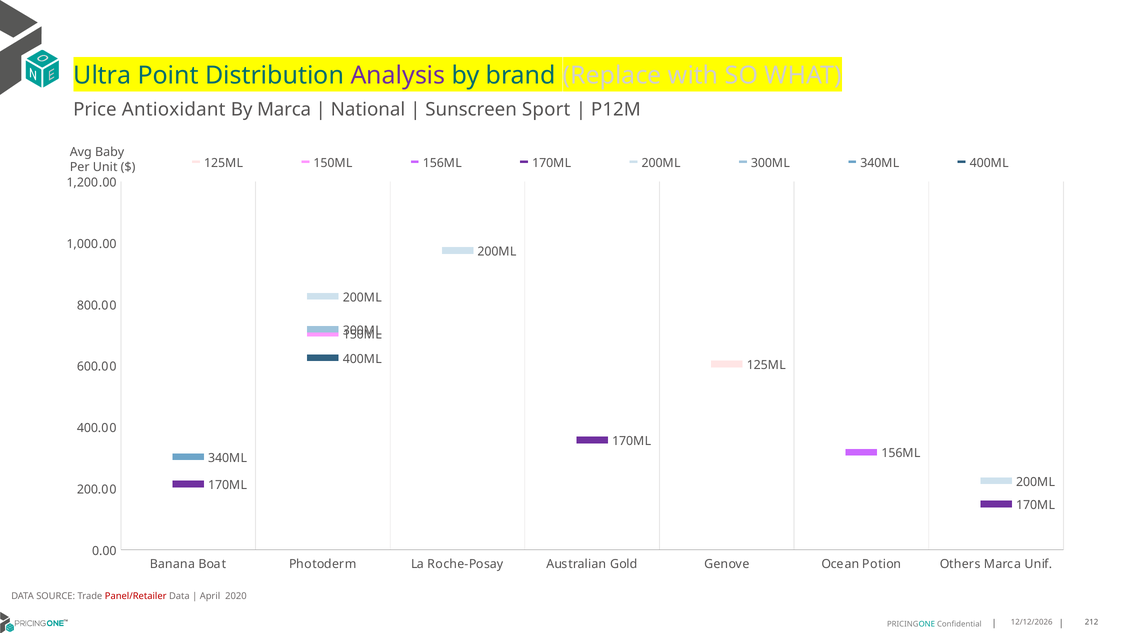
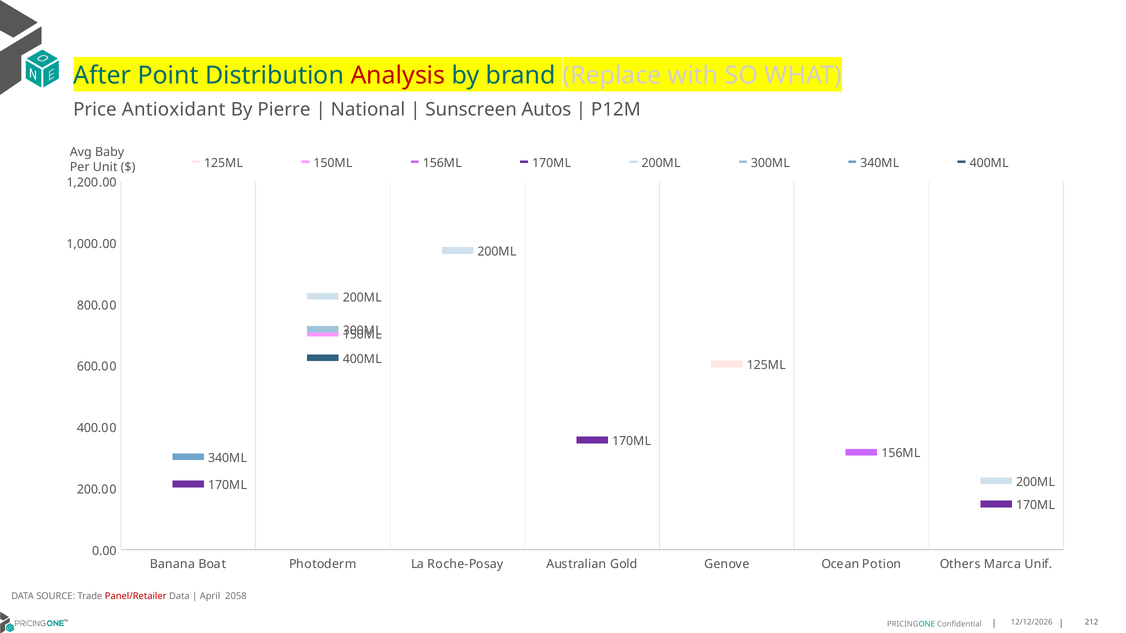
Ultra: Ultra -> After
Analysis colour: purple -> red
By Marca: Marca -> Pierre
Sport: Sport -> Autos
2020: 2020 -> 2058
